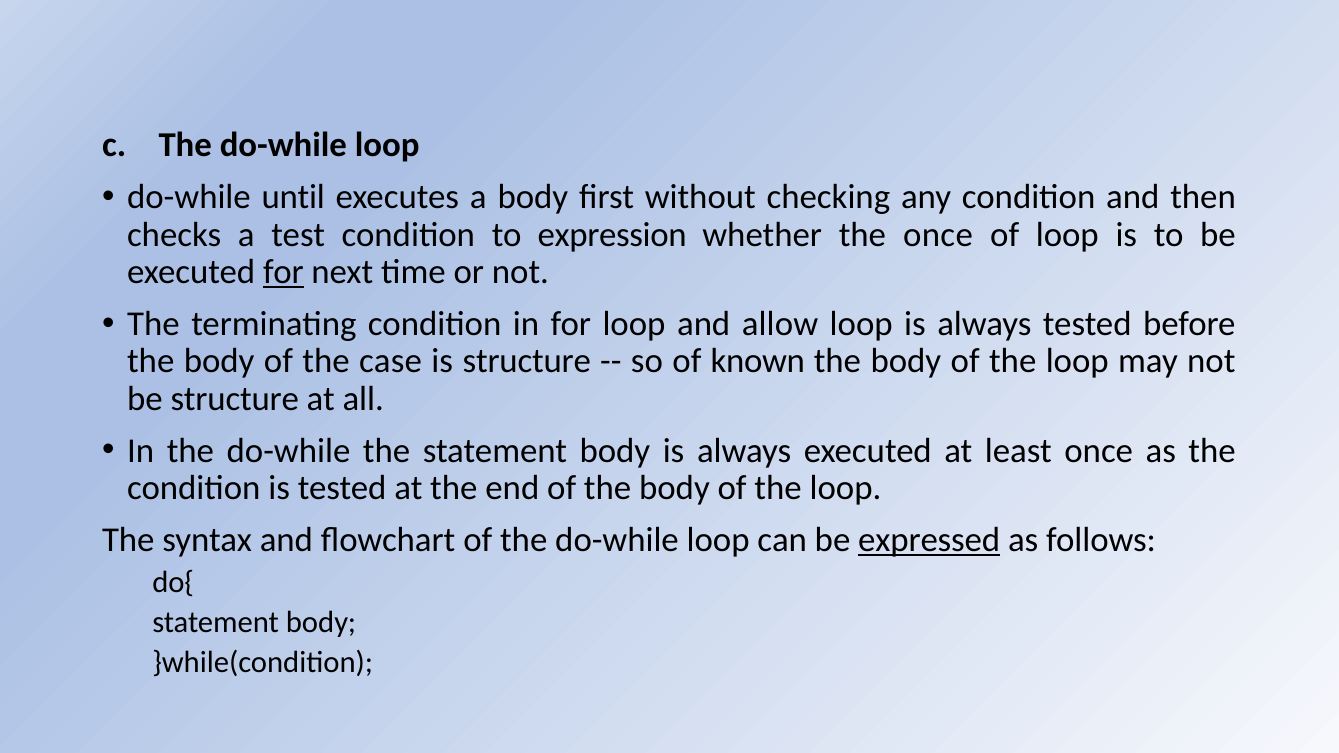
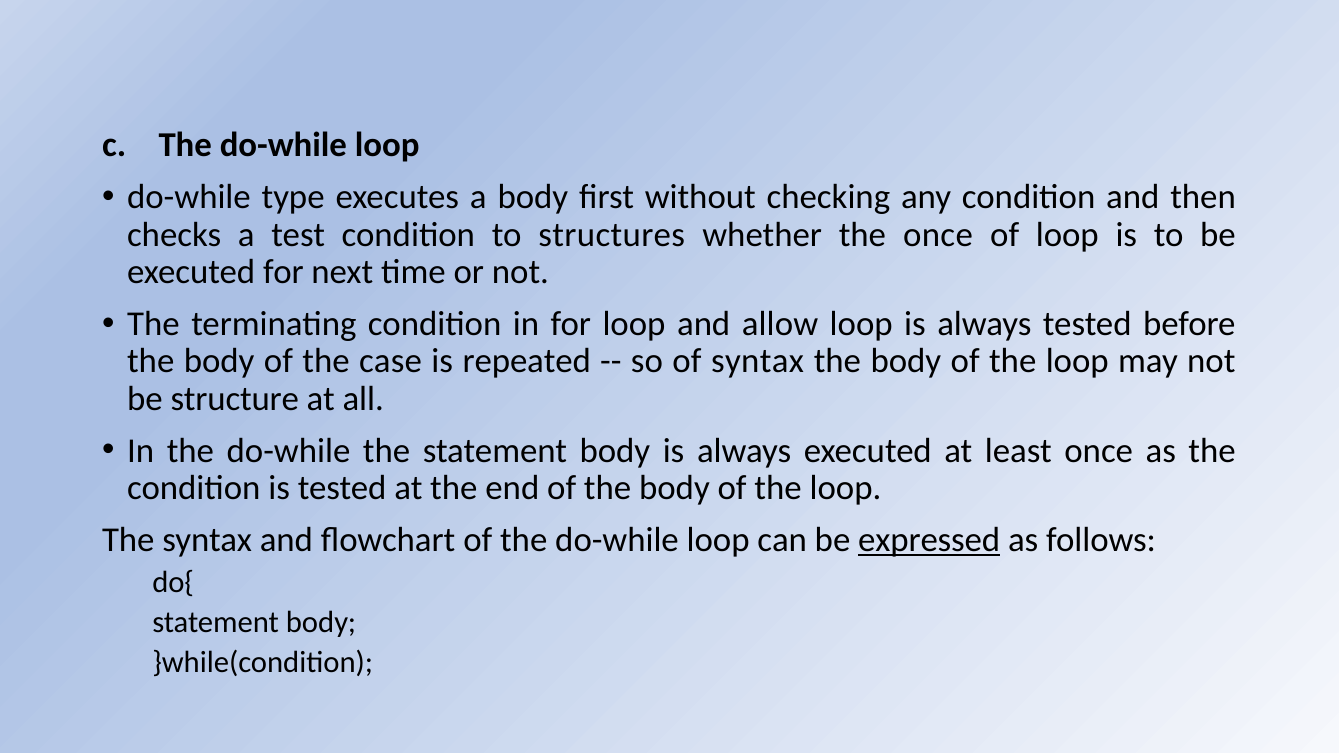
until: until -> type
expression: expression -> structures
for at (283, 272) underline: present -> none
is structure: structure -> repeated
of known: known -> syntax
